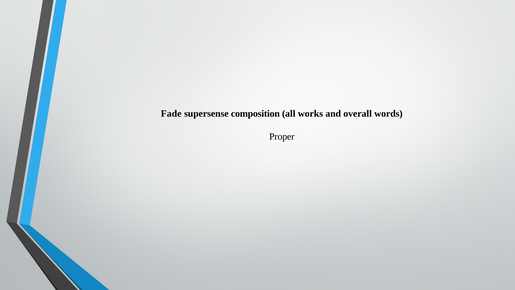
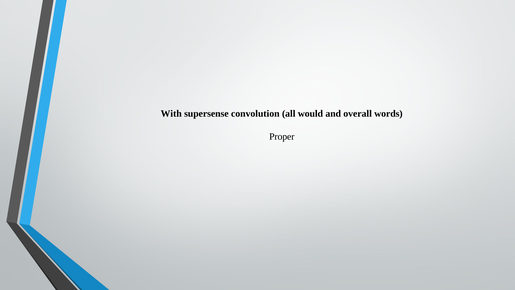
Fade: Fade -> With
composition: composition -> convolution
works: works -> would
